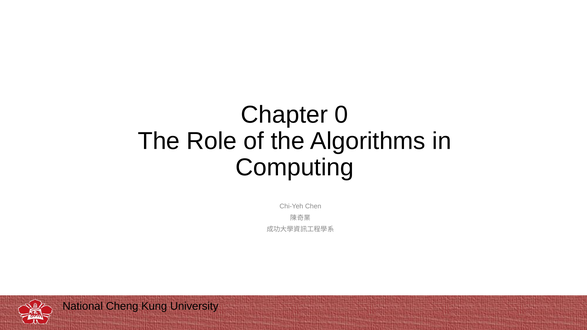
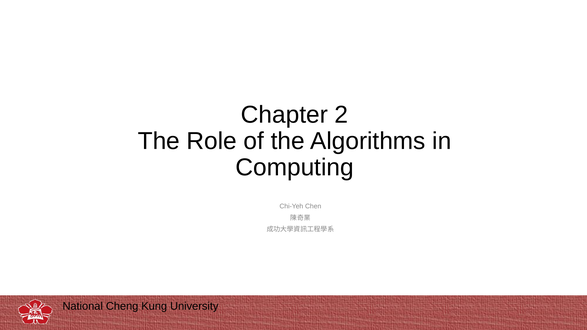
0: 0 -> 2
